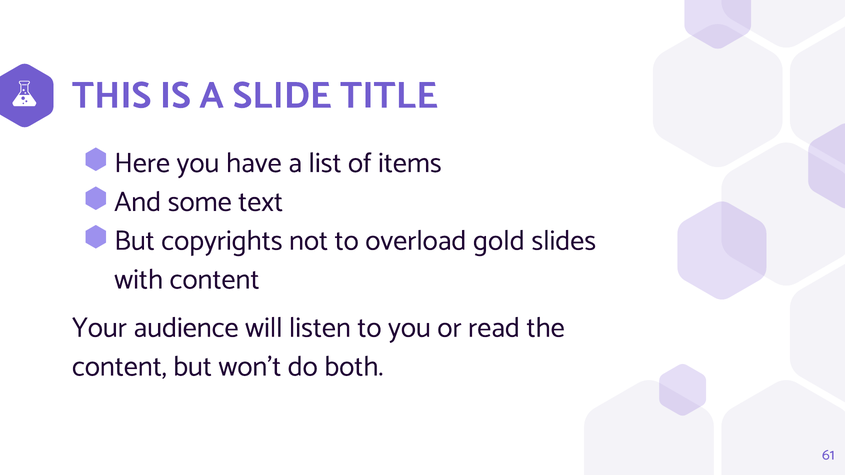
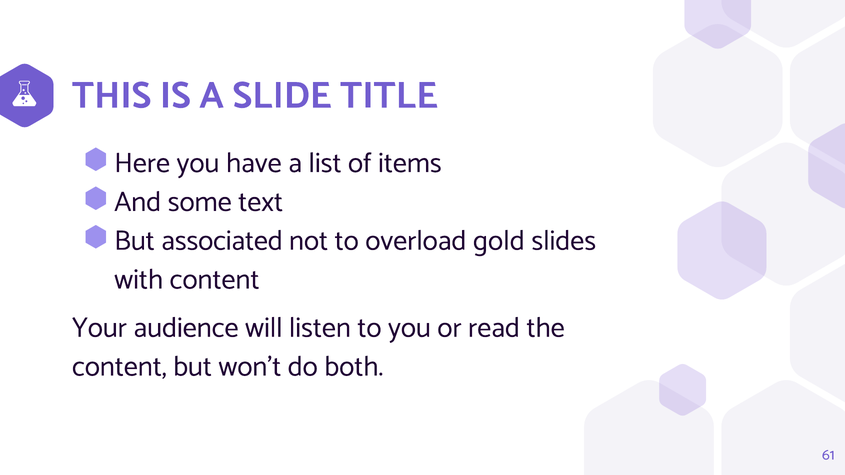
copyrights: copyrights -> associated
